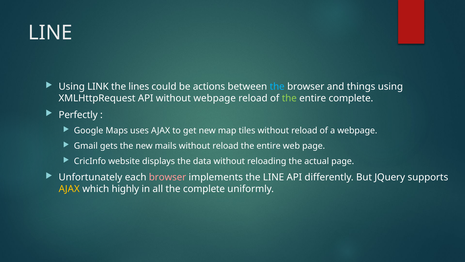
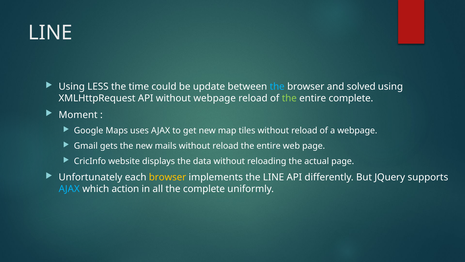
LINK: LINK -> LESS
lines: lines -> time
actions: actions -> update
things: things -> solved
Perfectly: Perfectly -> Moment
browser at (168, 177) colour: pink -> yellow
AJAX at (69, 189) colour: yellow -> light blue
highly: highly -> action
